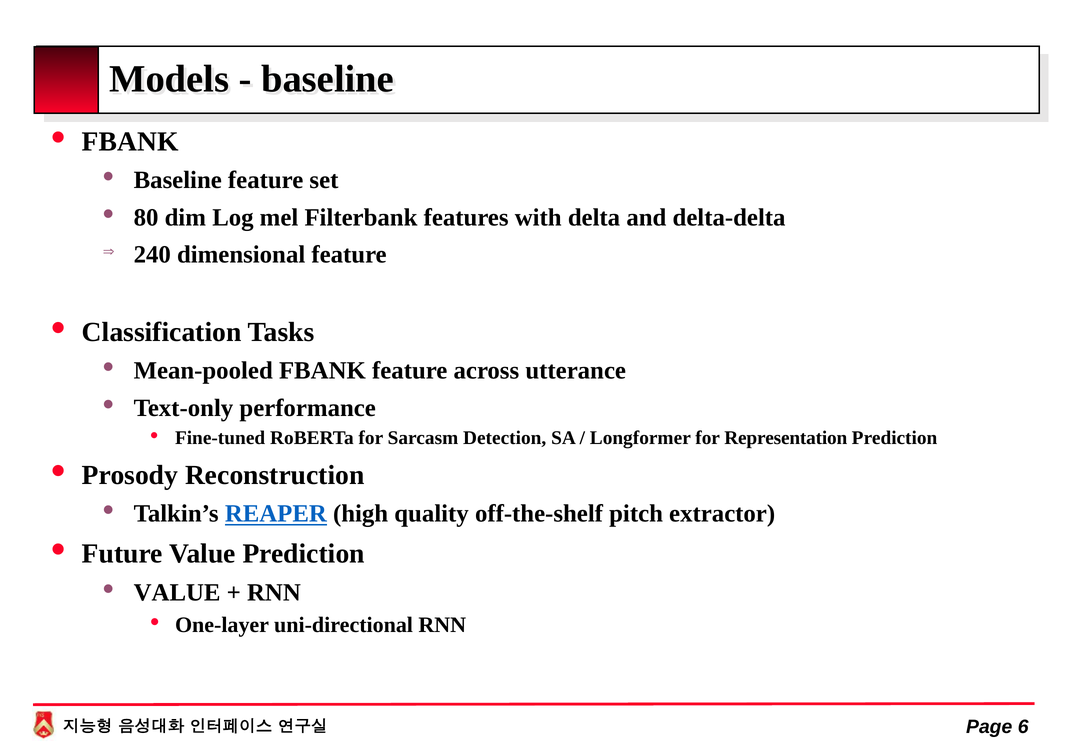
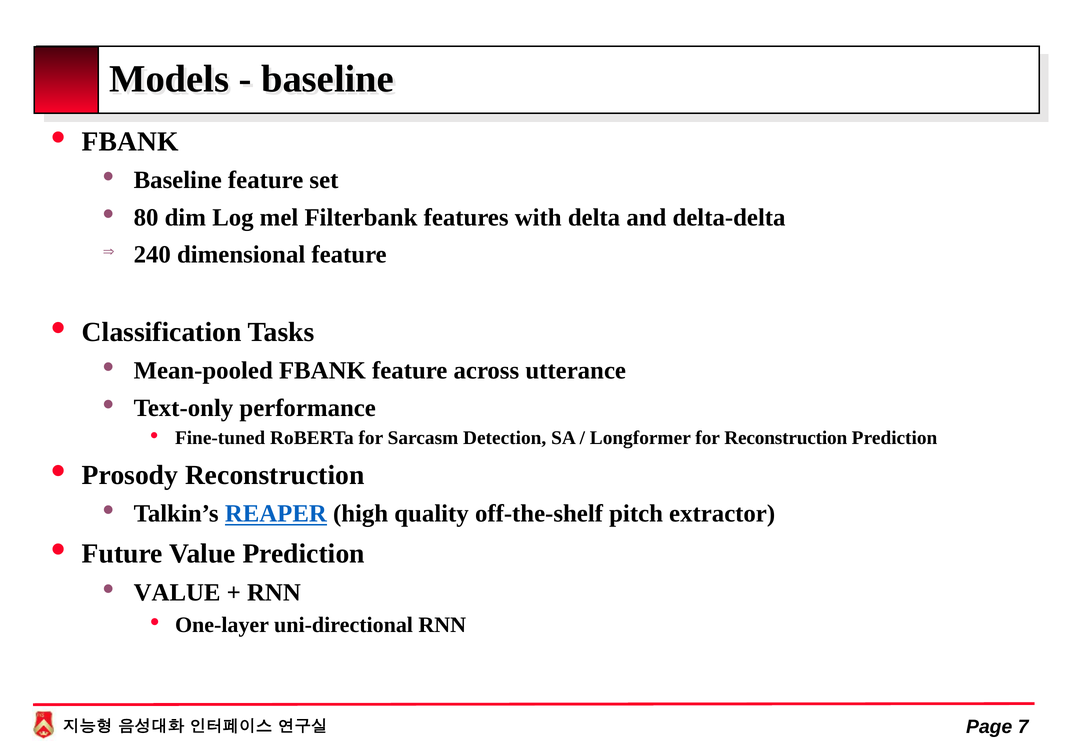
for Representation: Representation -> Reconstruction
6: 6 -> 7
